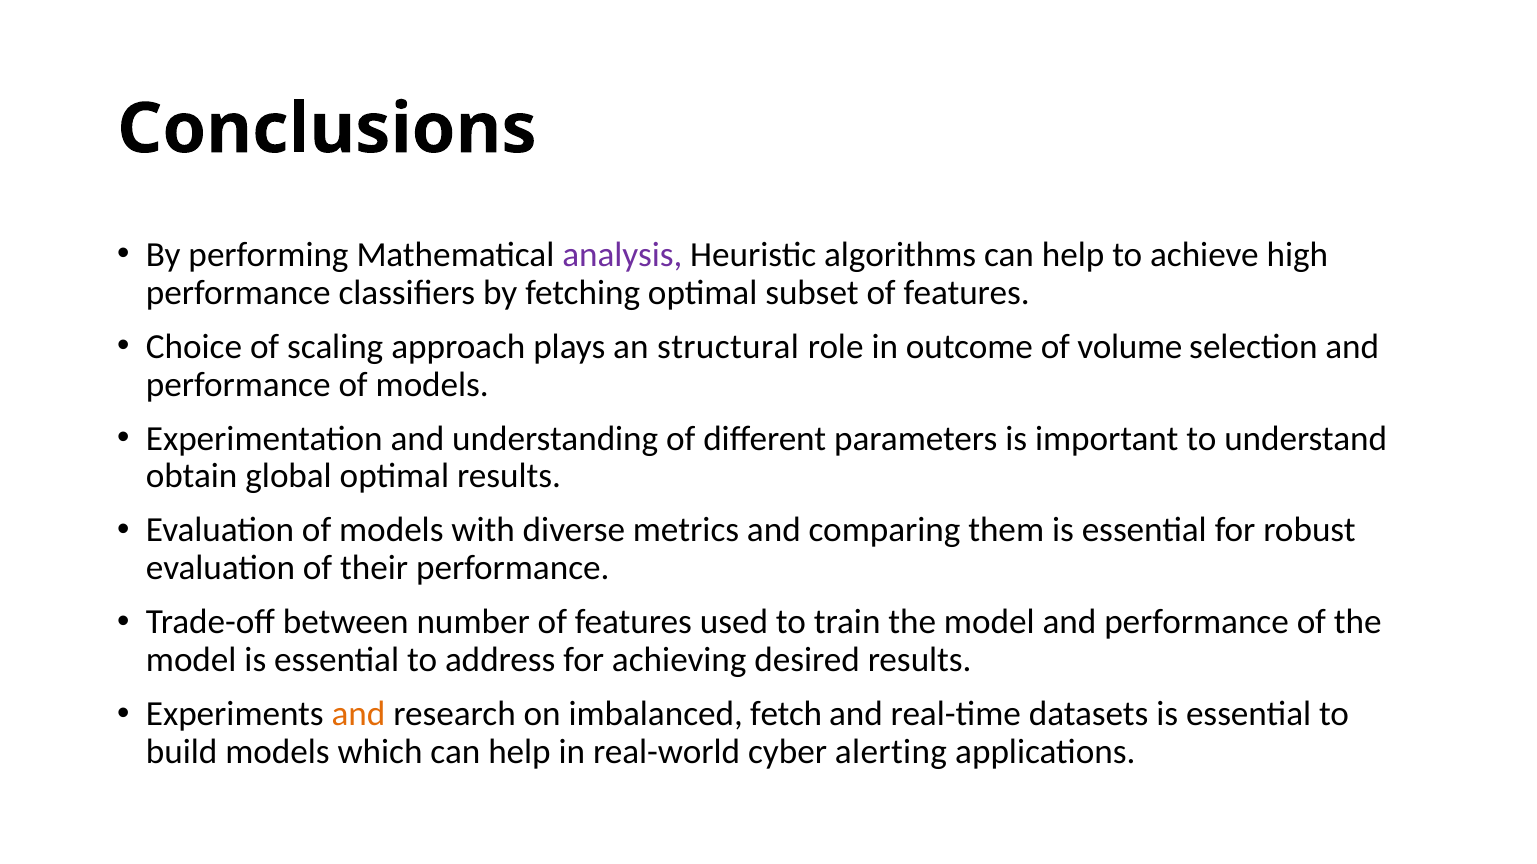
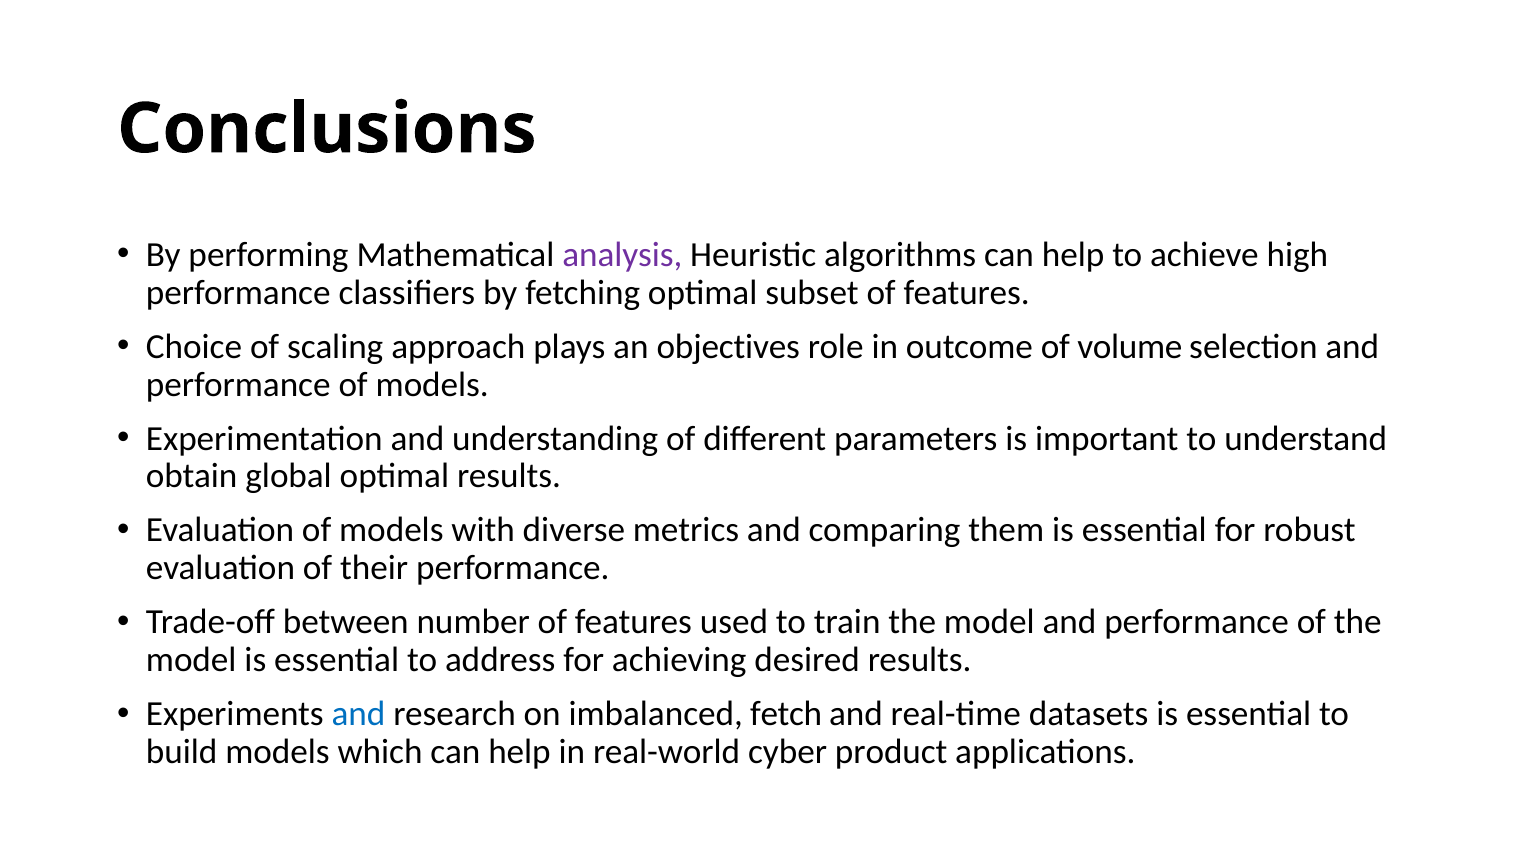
structural: structural -> objectives
and at (359, 715) colour: orange -> blue
alerting: alerting -> product
